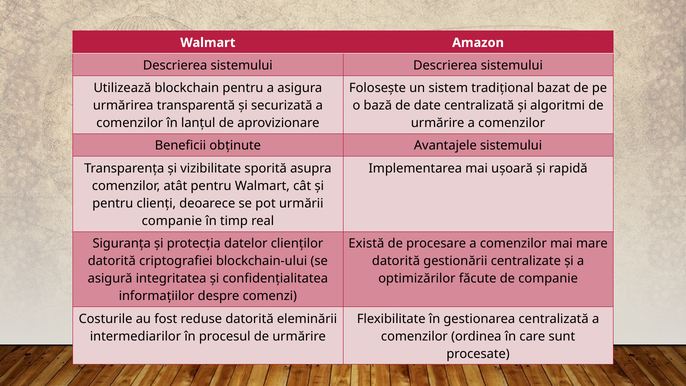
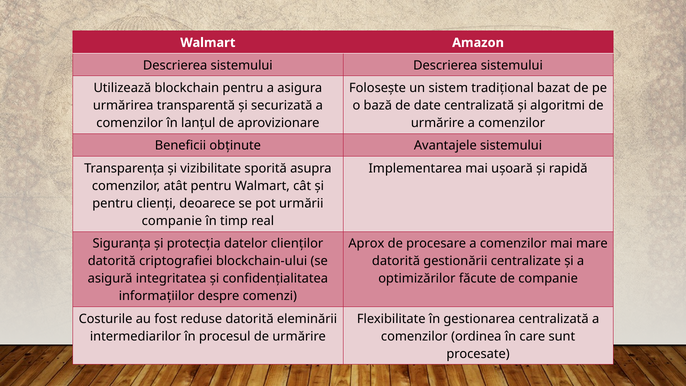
Există: Există -> Aprox
